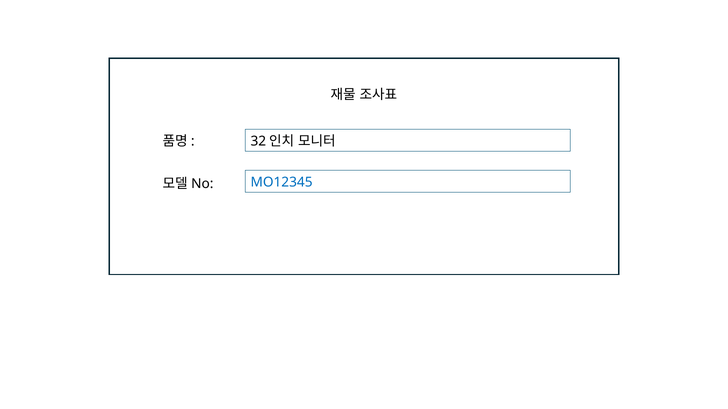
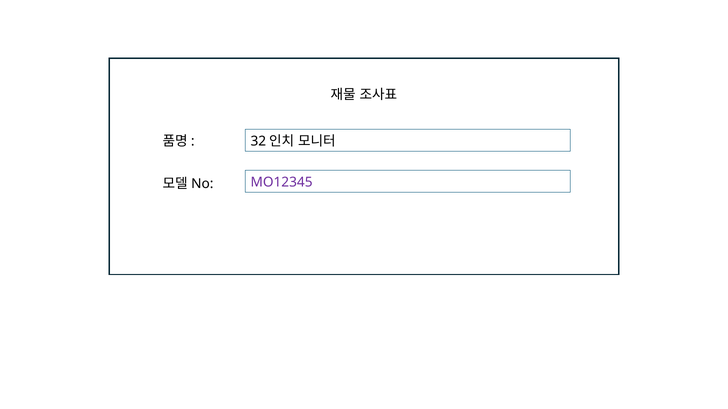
MO12345 colour: blue -> purple
